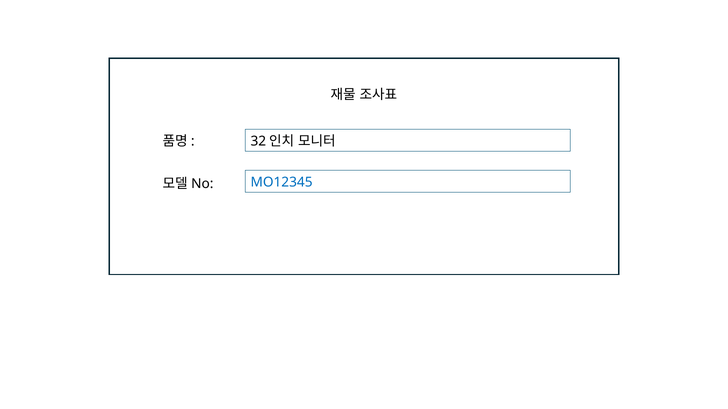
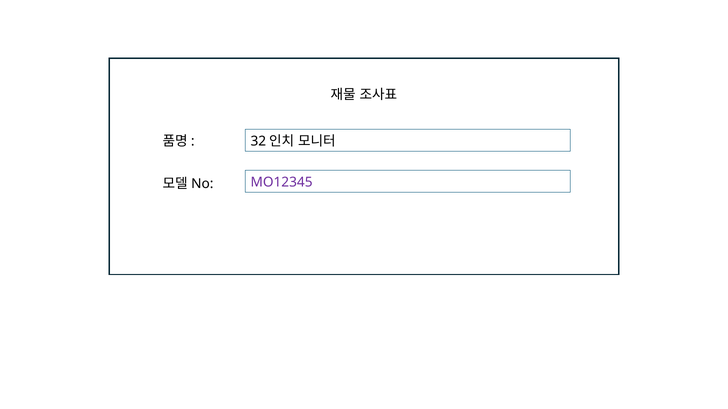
MO12345 colour: blue -> purple
